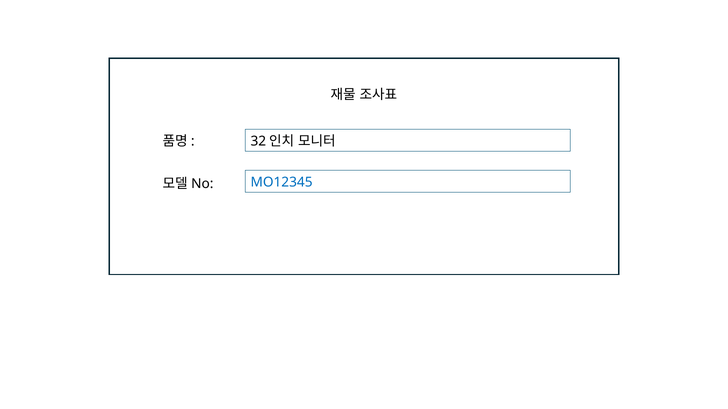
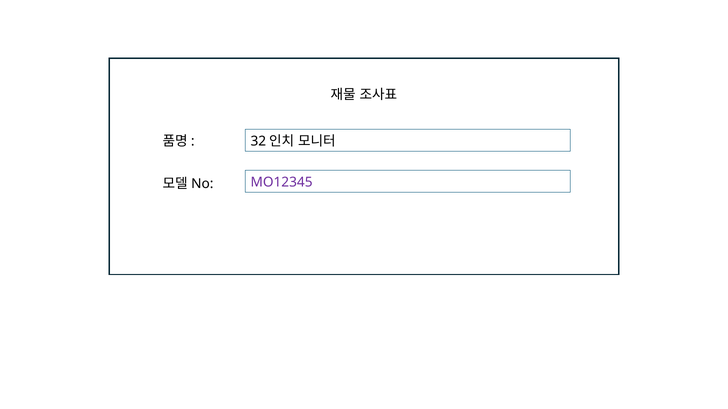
MO12345 colour: blue -> purple
